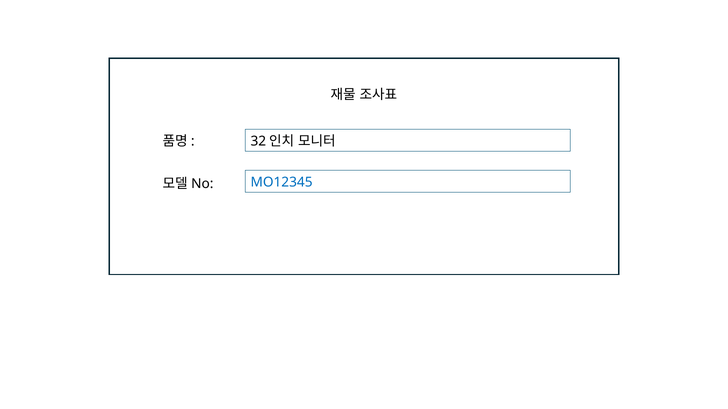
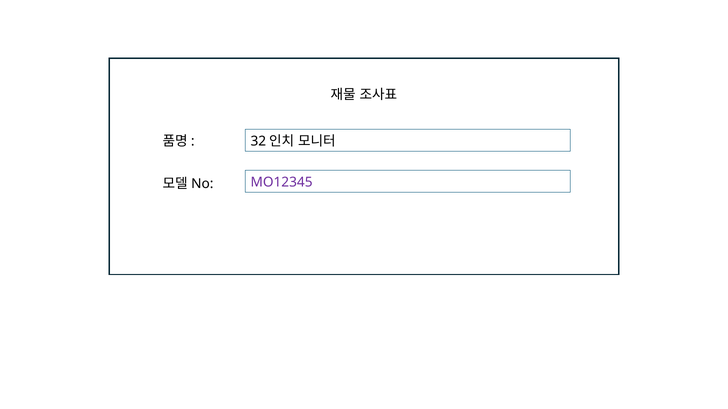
MO12345 colour: blue -> purple
